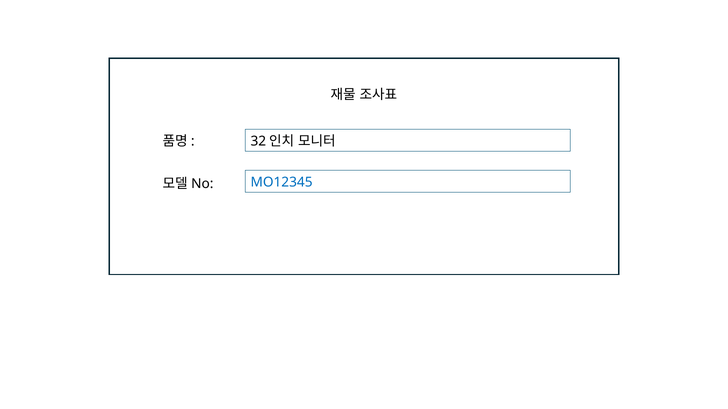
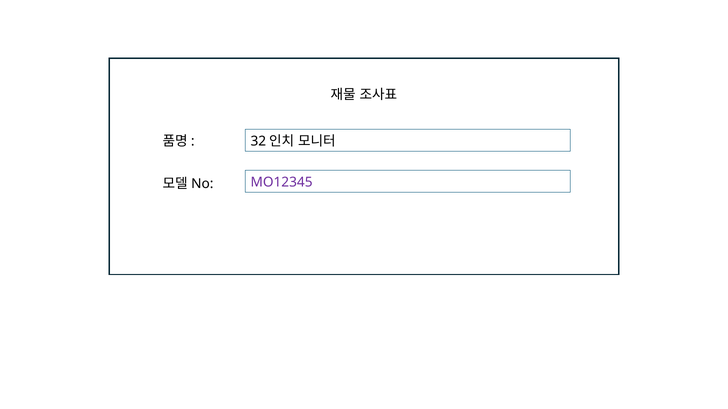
MO12345 colour: blue -> purple
